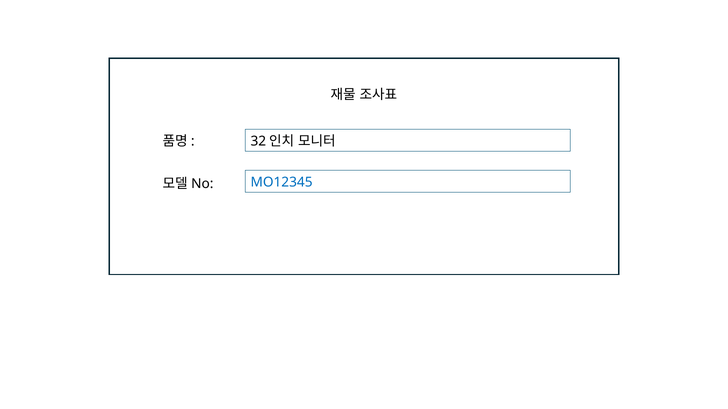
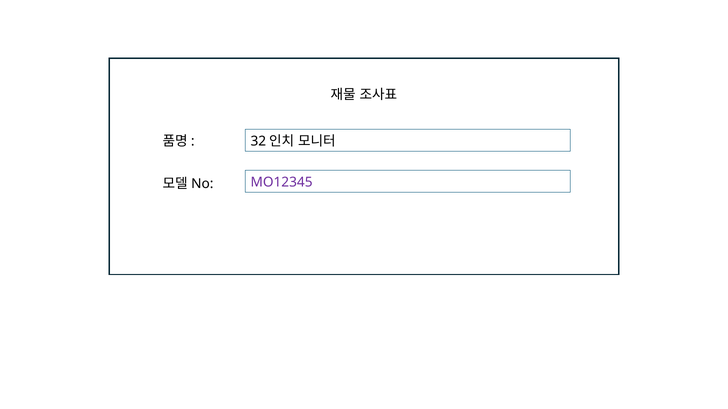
MO12345 colour: blue -> purple
